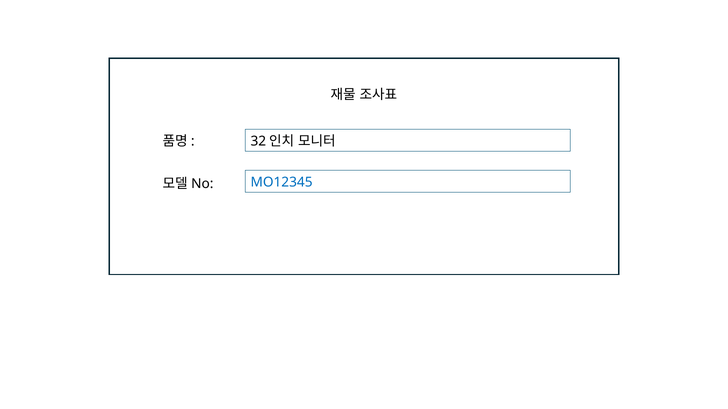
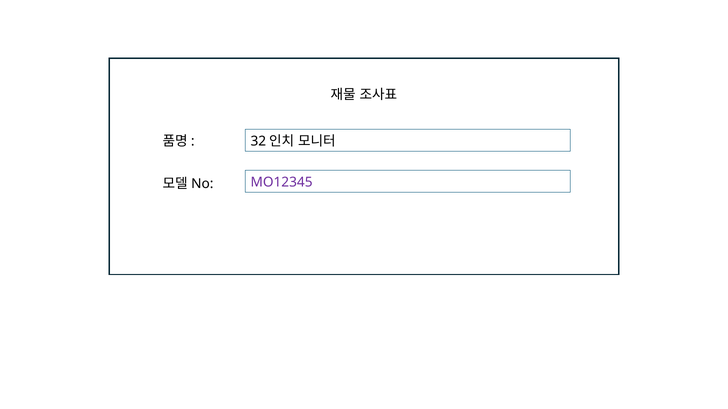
MO12345 colour: blue -> purple
